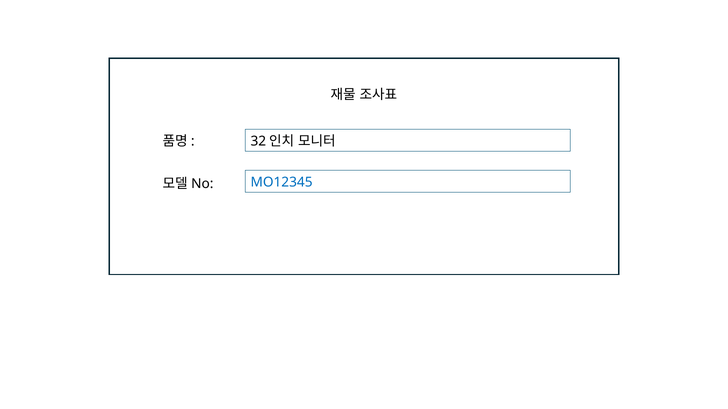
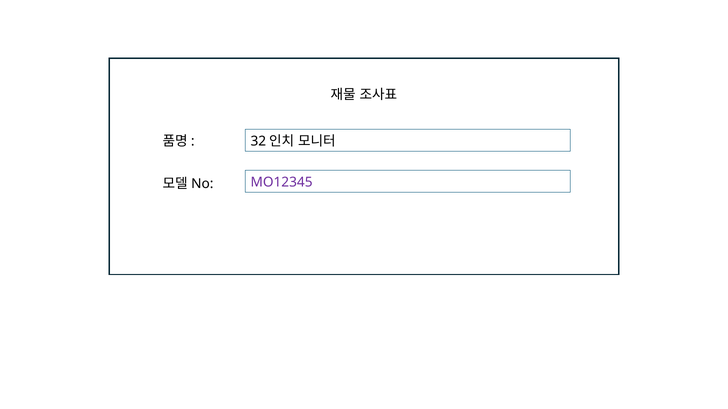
MO12345 colour: blue -> purple
